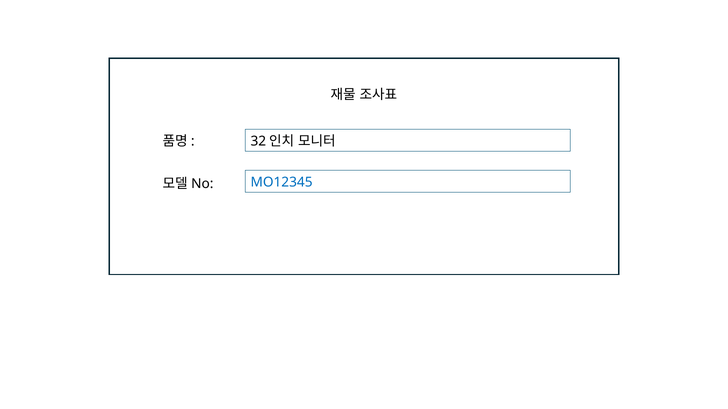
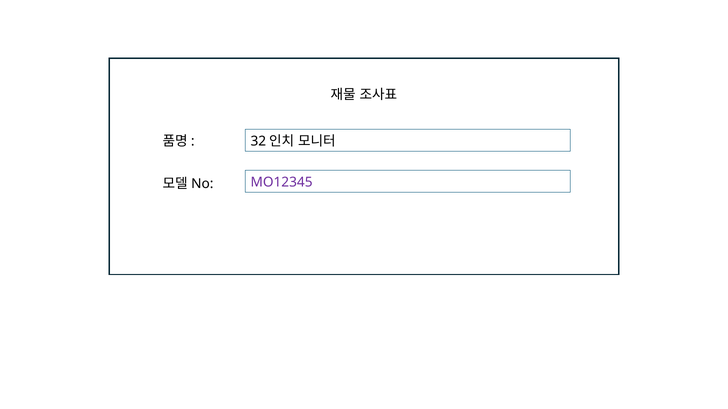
MO12345 colour: blue -> purple
